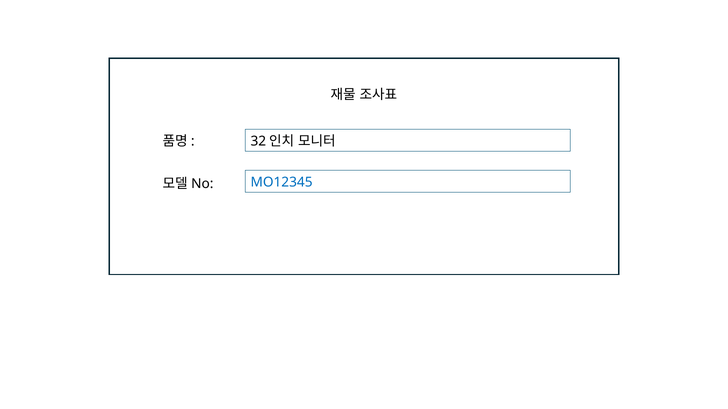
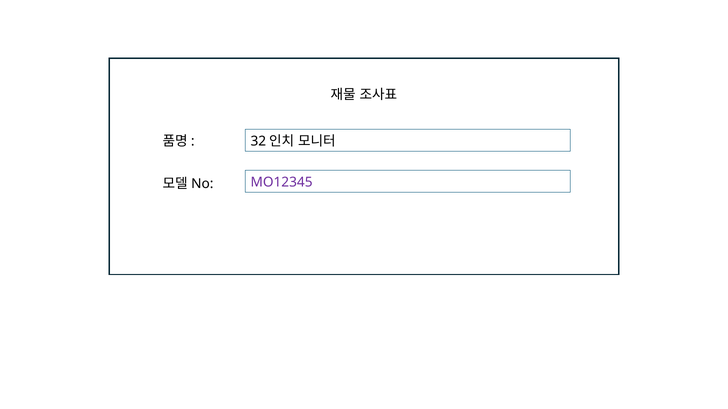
MO12345 colour: blue -> purple
